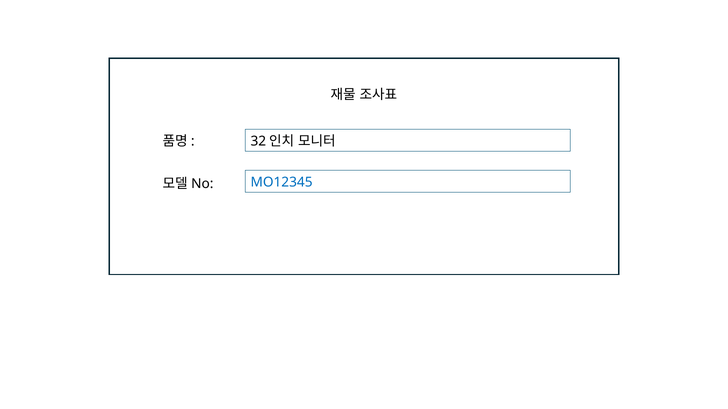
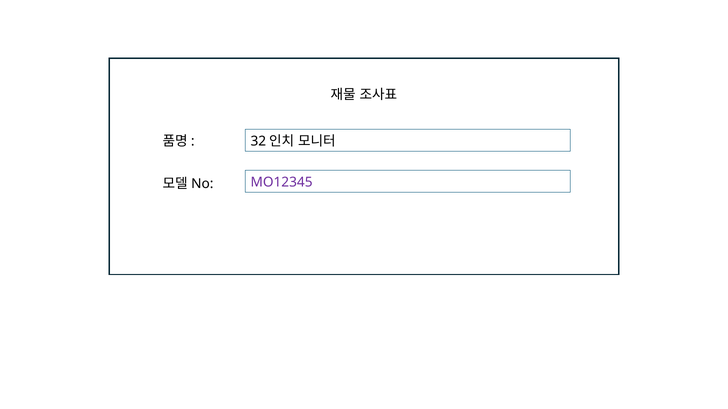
MO12345 colour: blue -> purple
